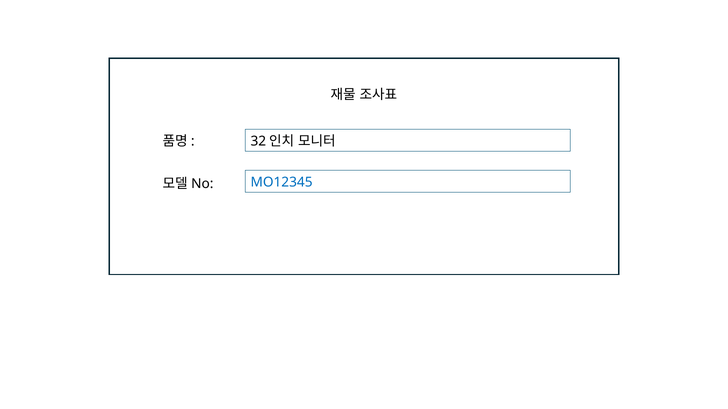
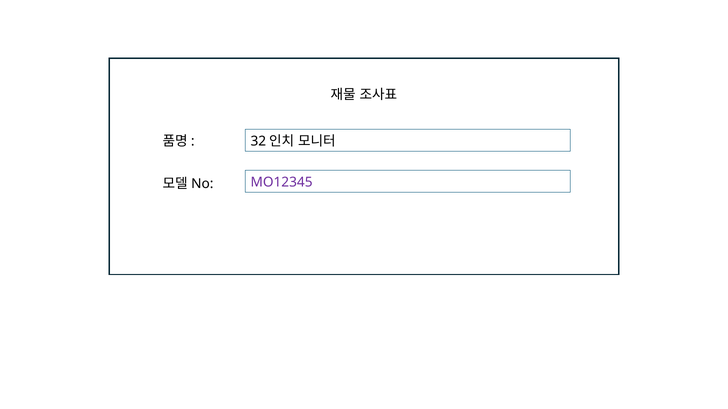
MO12345 colour: blue -> purple
